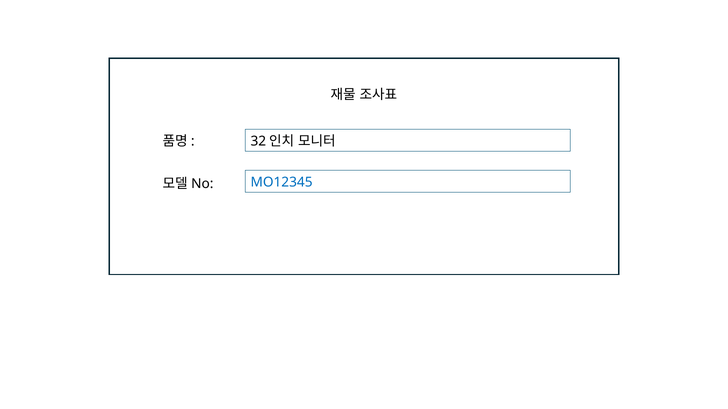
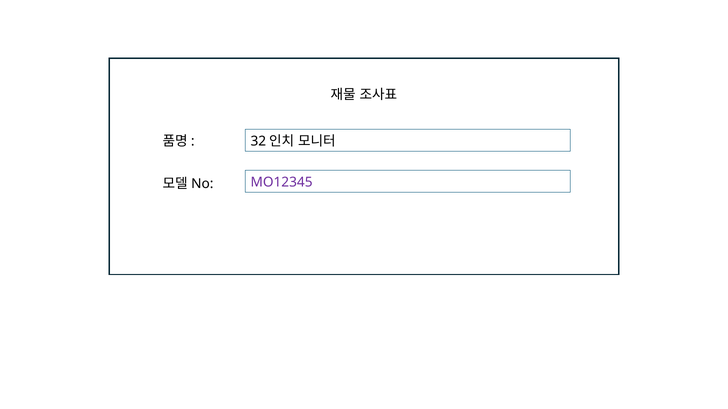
MO12345 colour: blue -> purple
